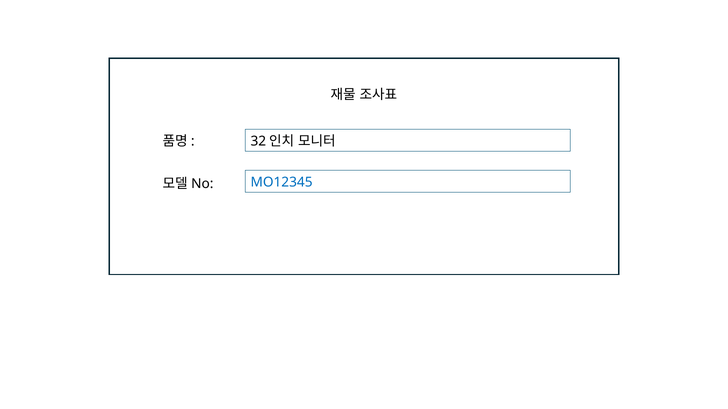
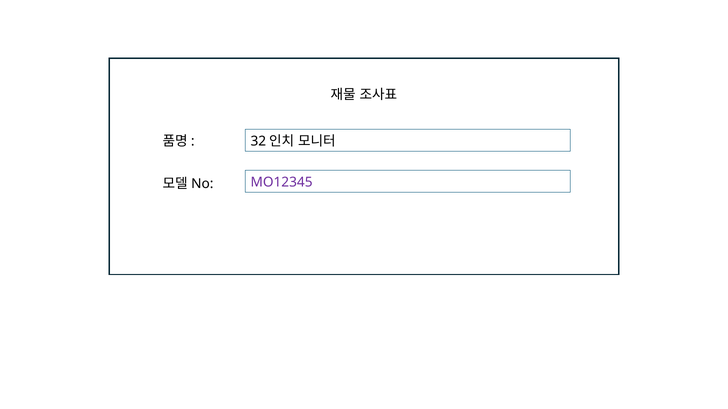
MO12345 colour: blue -> purple
